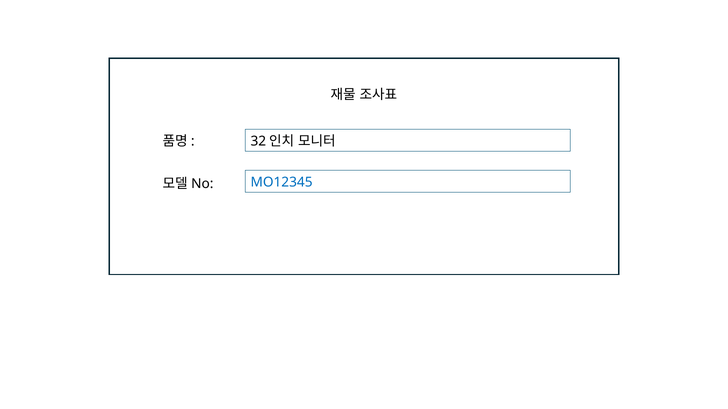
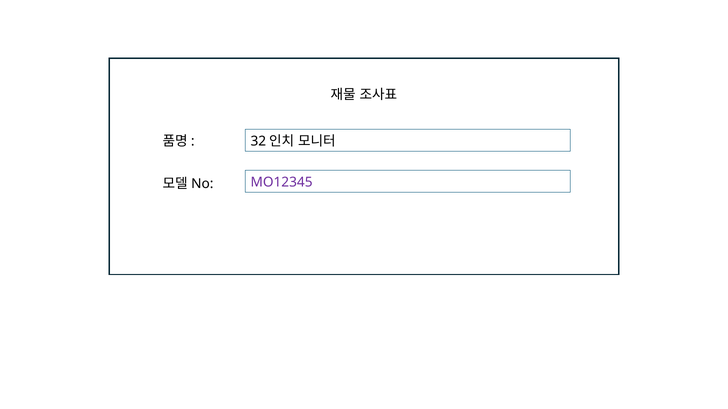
MO12345 colour: blue -> purple
